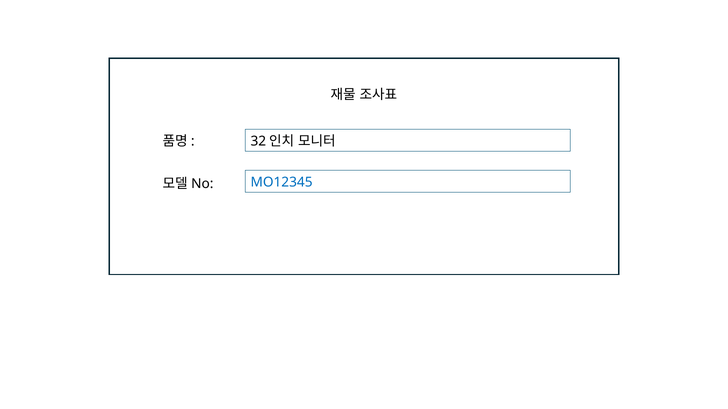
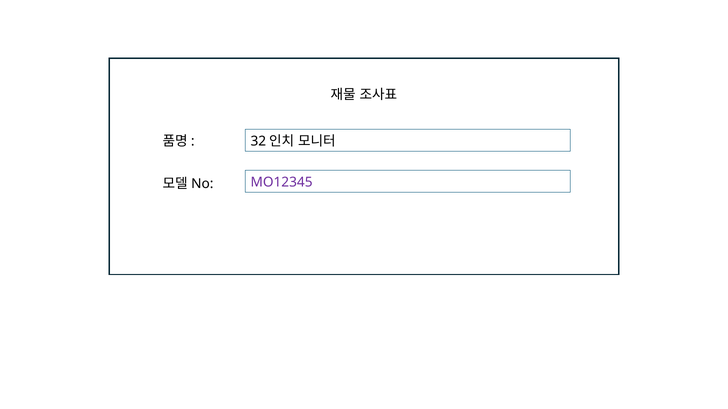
MO12345 colour: blue -> purple
